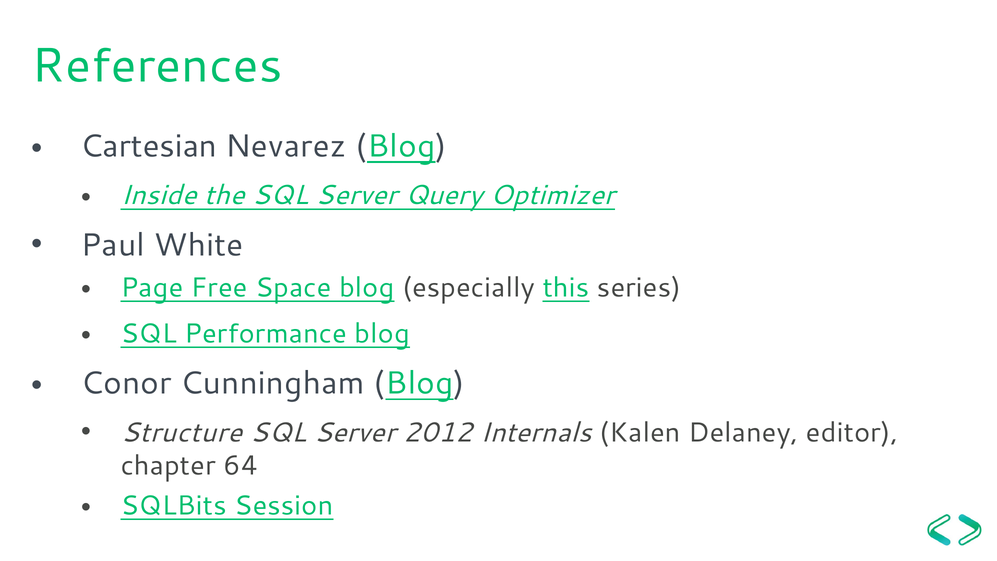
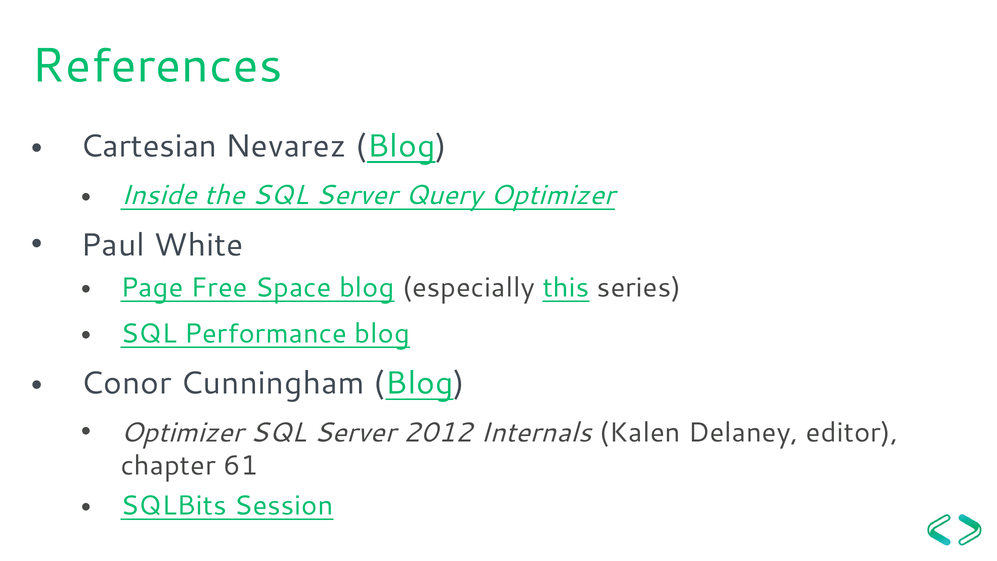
Structure at (182, 432): Structure -> Optimizer
64: 64 -> 61
